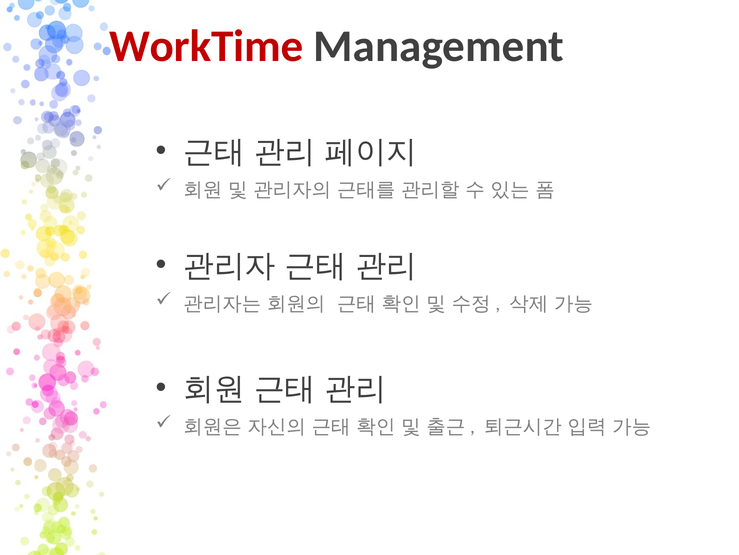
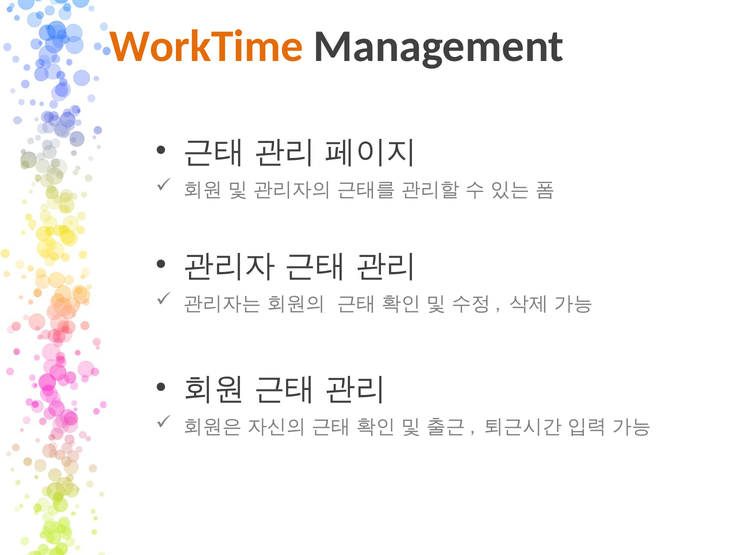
WorkTime colour: red -> orange
